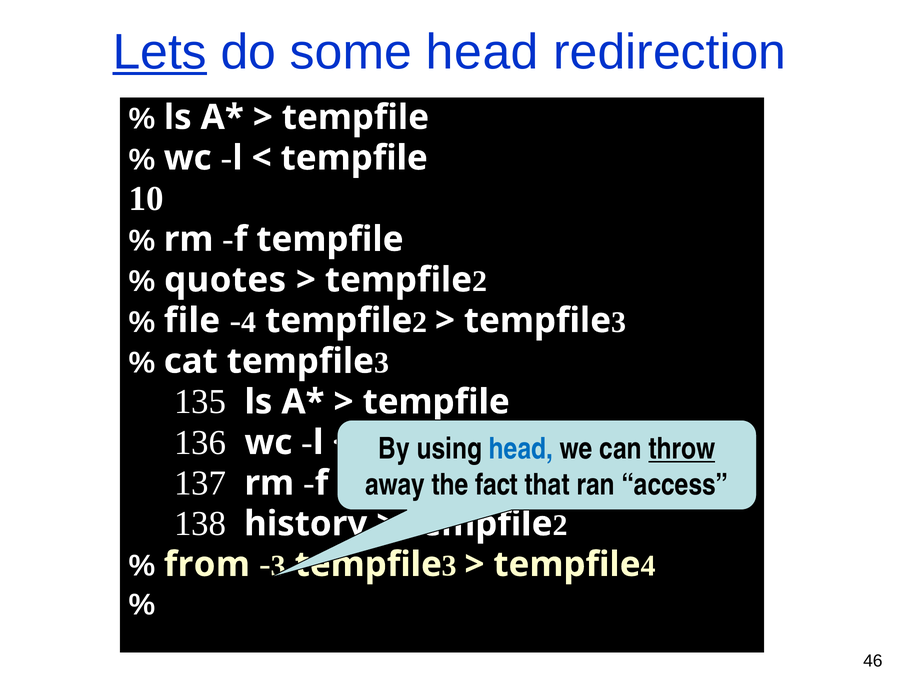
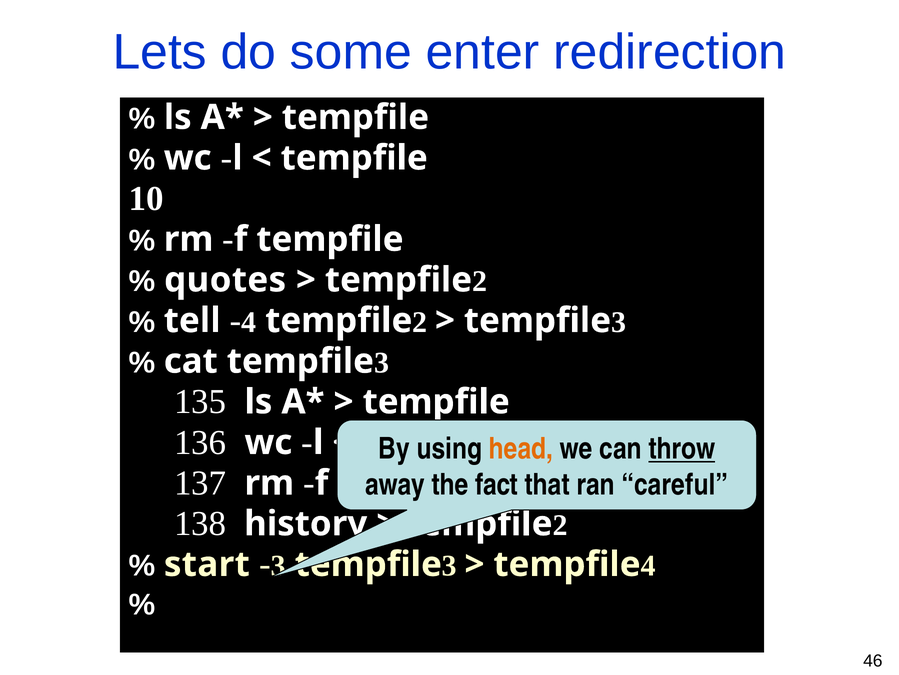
Lets underline: present -> none
some head: head -> enter
file: file -> tell
head at (521, 448) colour: blue -> orange
access: access -> careful
from: from -> start
